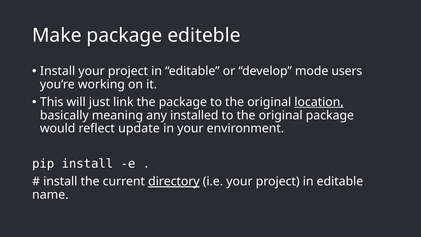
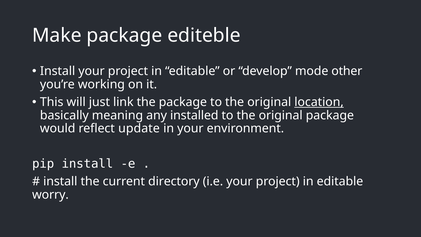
users: users -> other
directory underline: present -> none
name: name -> worry
